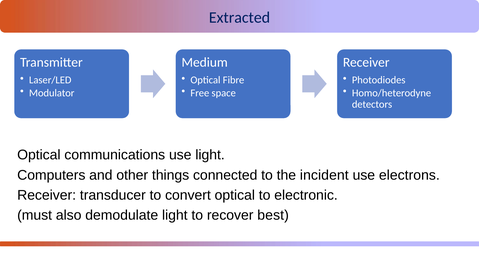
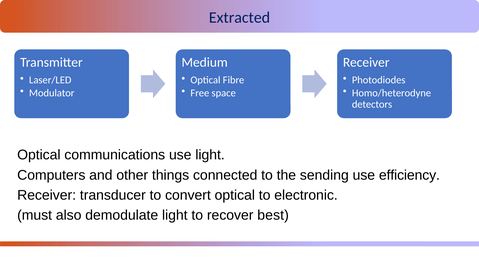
incident: incident -> sending
electrons: electrons -> efficiency
